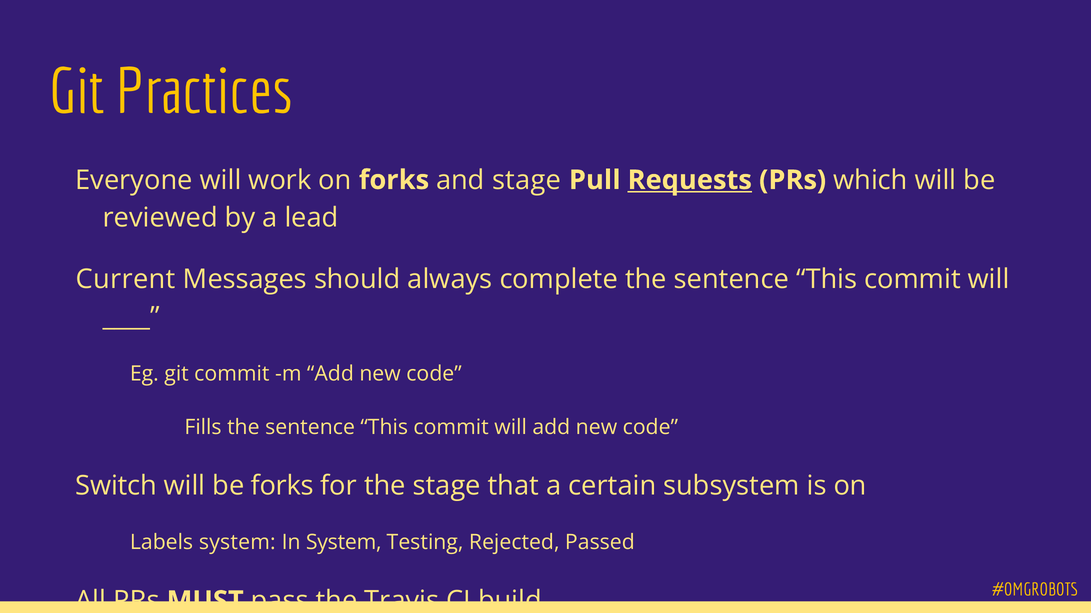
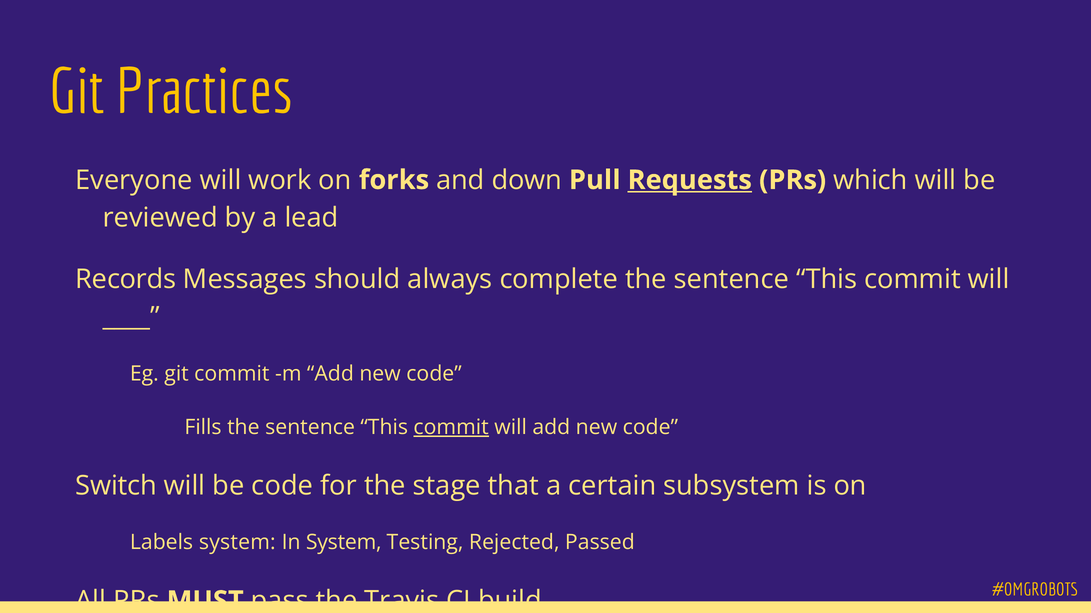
and stage: stage -> down
Current: Current -> Records
commit at (451, 428) underline: none -> present
be forks: forks -> code
